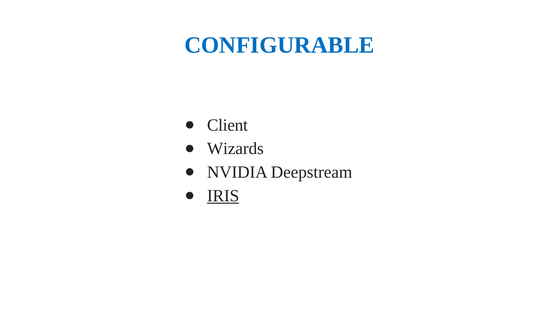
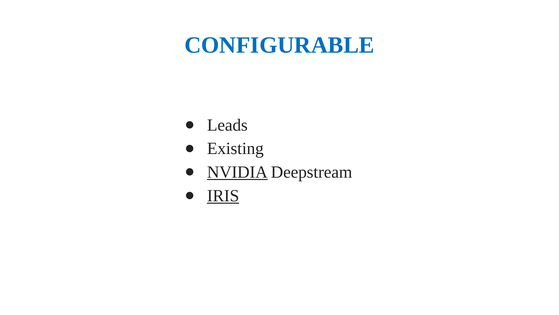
Client: Client -> Leads
Wizards: Wizards -> Existing
NVIDIA underline: none -> present
